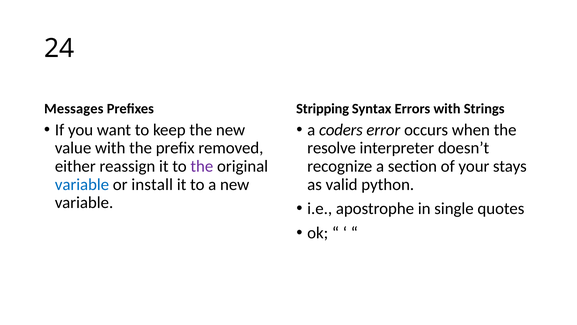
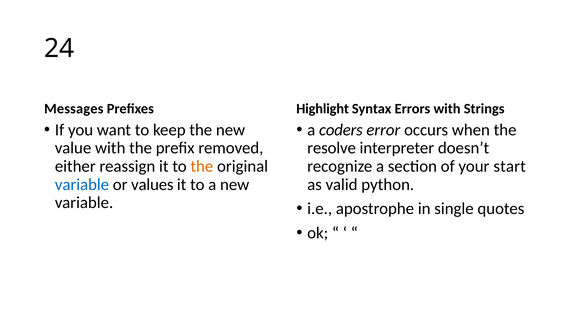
Stripping: Stripping -> Highlight
the at (202, 166) colour: purple -> orange
stays: stays -> start
install: install -> values
